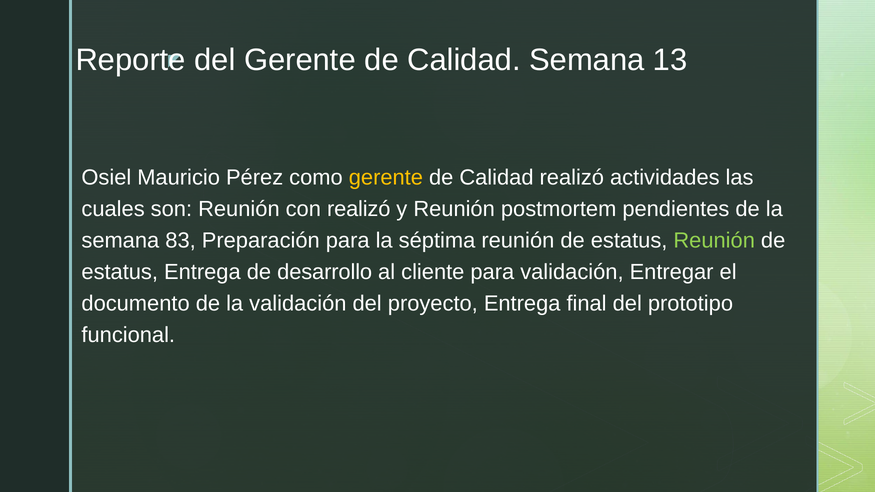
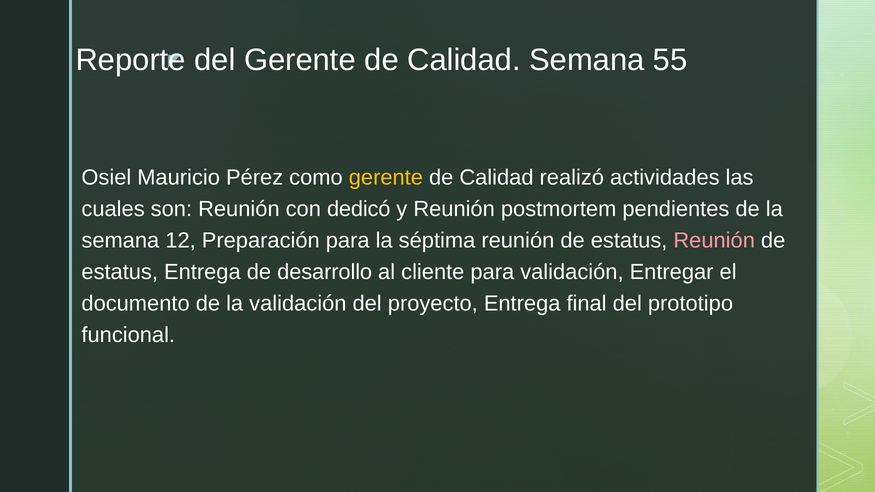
13: 13 -> 55
con realizó: realizó -> dedicó
83: 83 -> 12
Reunión at (714, 241) colour: light green -> pink
